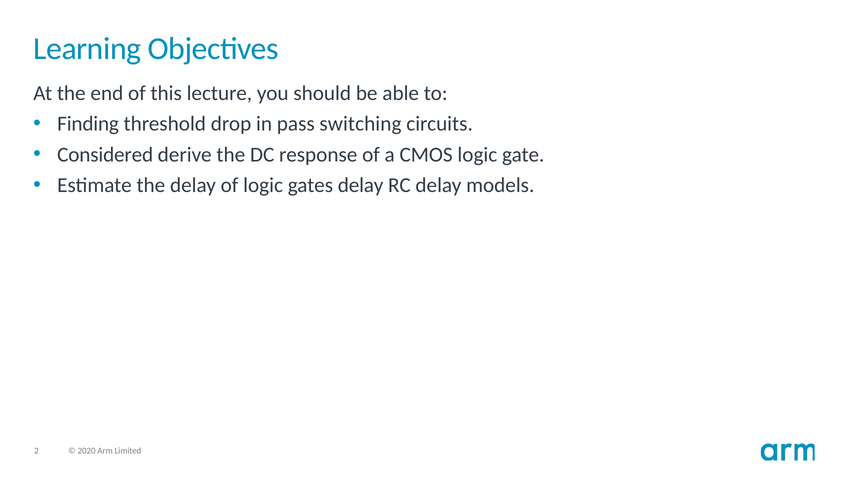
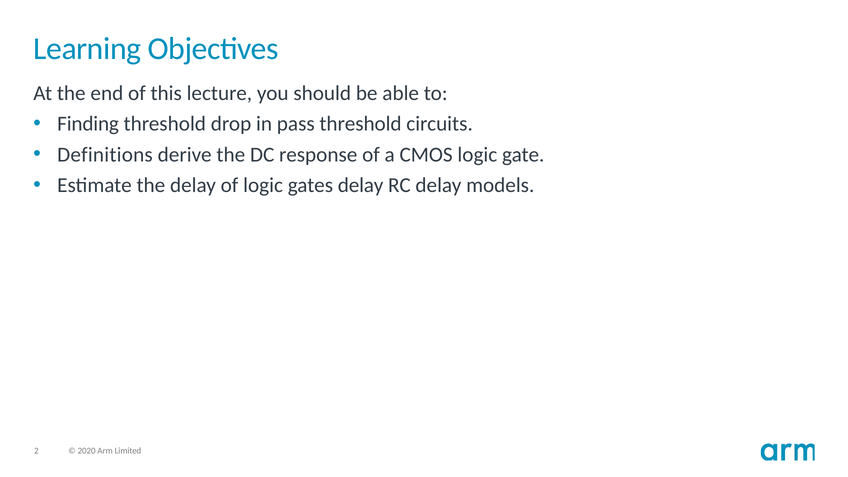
pass switching: switching -> threshold
Considered: Considered -> Definitions
